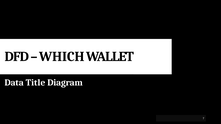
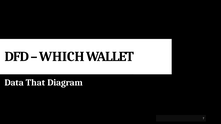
Title: Title -> That
